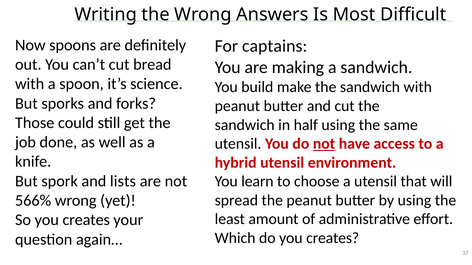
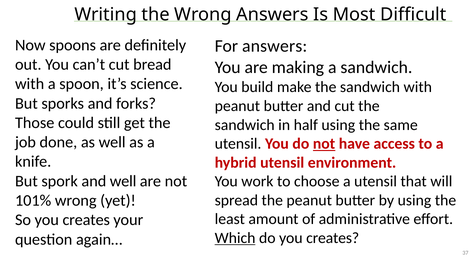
For captains: captains -> answers
and lists: lists -> well
learn: learn -> work
566%: 566% -> 101%
Which underline: none -> present
